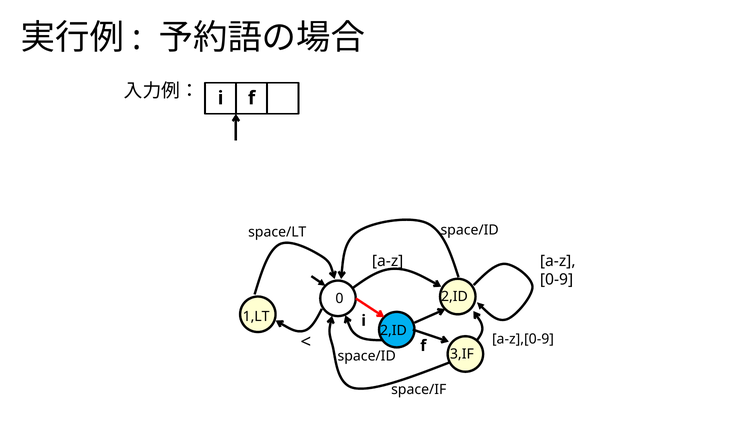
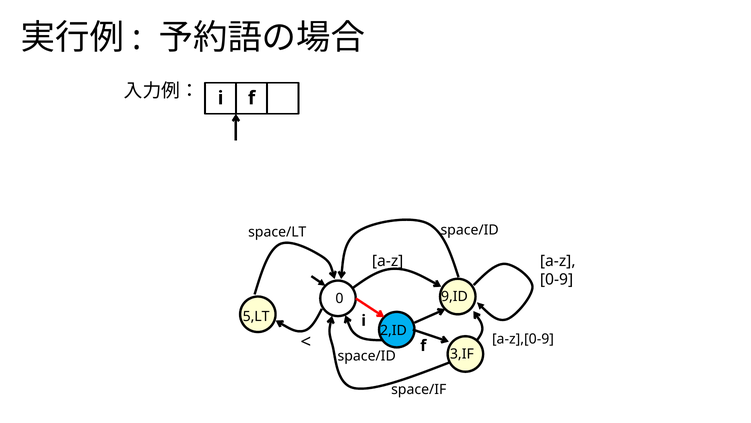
0 2,ID: 2,ID -> 9,ID
1,LT: 1,LT -> 5,LT
